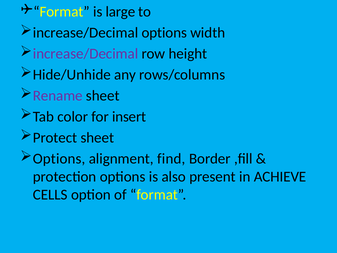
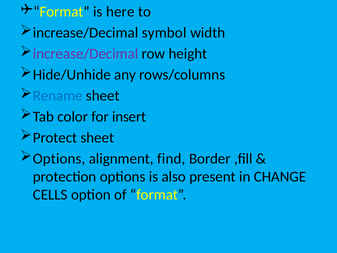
large: large -> here
increase/Decimal options: options -> symbol
Rename colour: purple -> blue
ACHIEVE: ACHIEVE -> CHANGE
